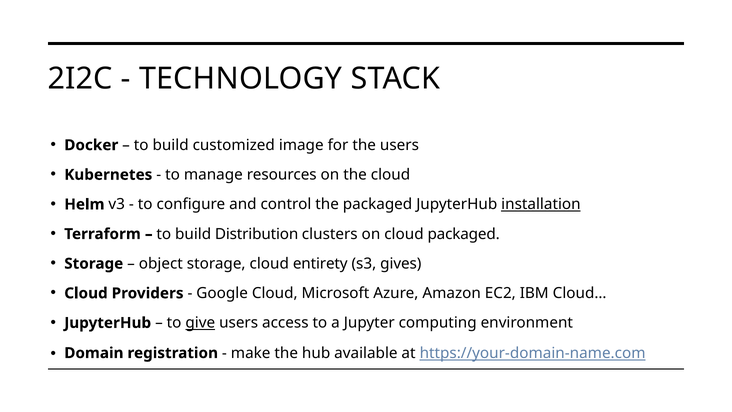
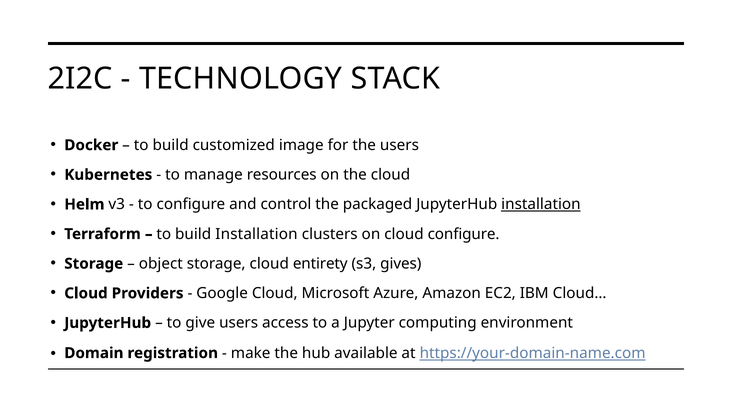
build Distribution: Distribution -> Installation
cloud packaged: packaged -> configure
give underline: present -> none
